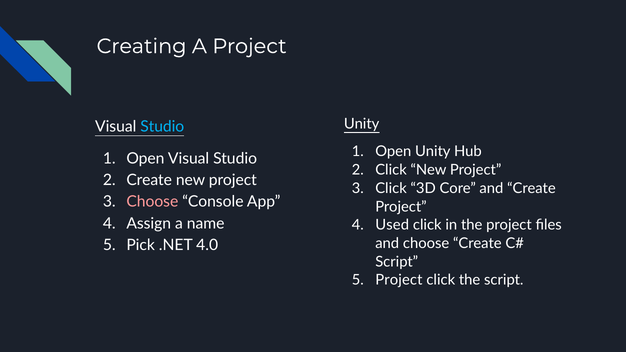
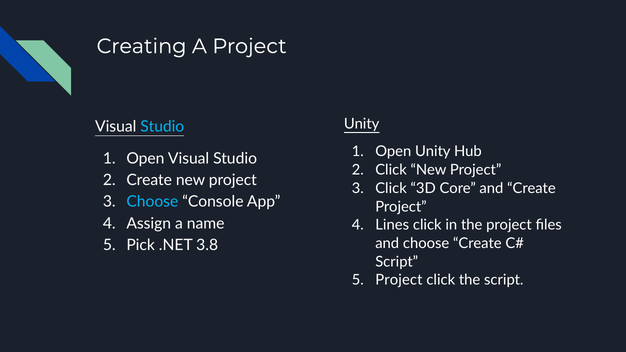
Choose at (152, 202) colour: pink -> light blue
Used: Used -> Lines
4.0: 4.0 -> 3.8
